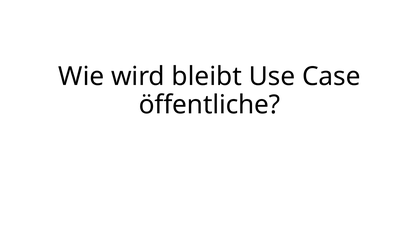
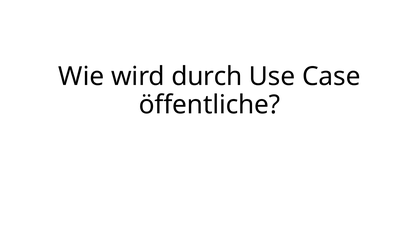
bleibt: bleibt -> durch
